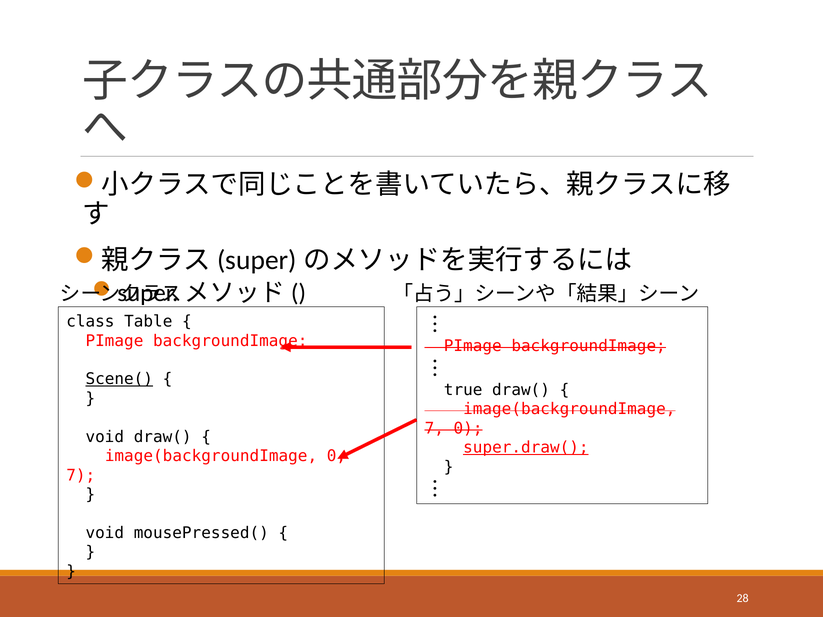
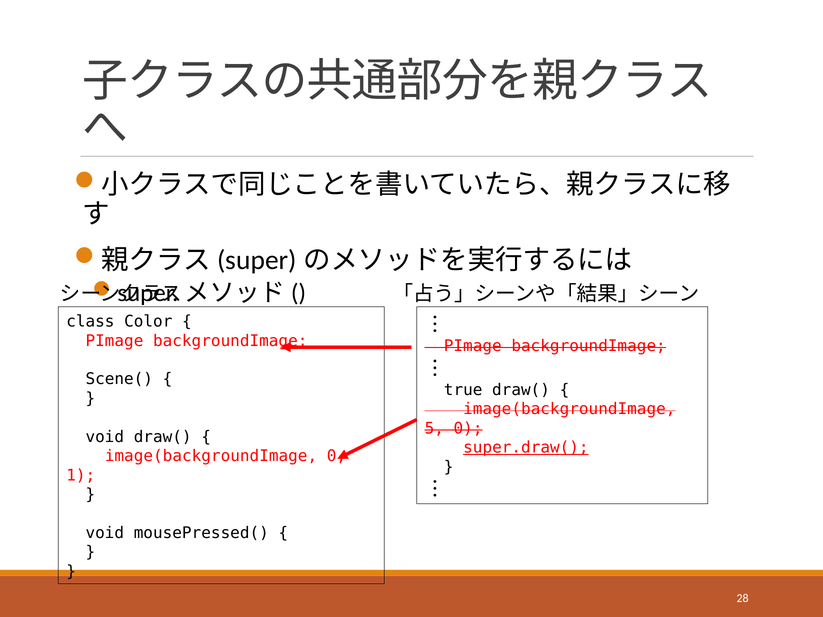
Table: Table -> Color
Scene( underline: present -> none
7 at (434, 429): 7 -> 5
7 at (81, 475): 7 -> 1
